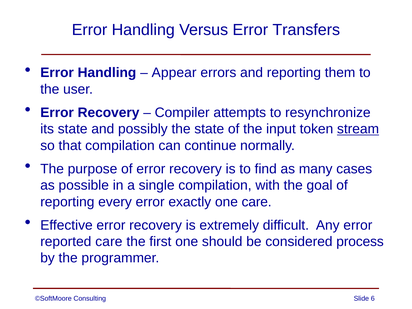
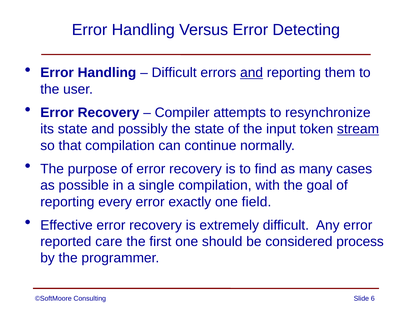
Transfers: Transfers -> Detecting
Appear at (174, 73): Appear -> Difficult
and at (252, 73) underline: none -> present
one care: care -> field
